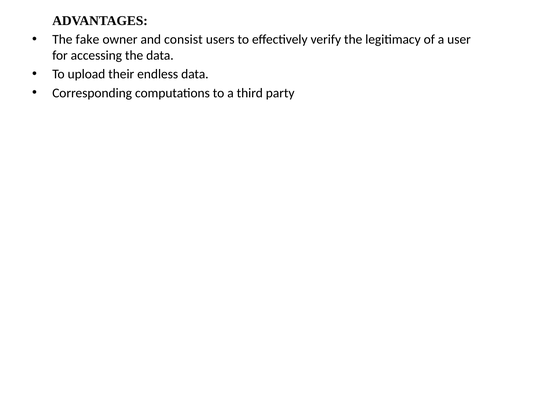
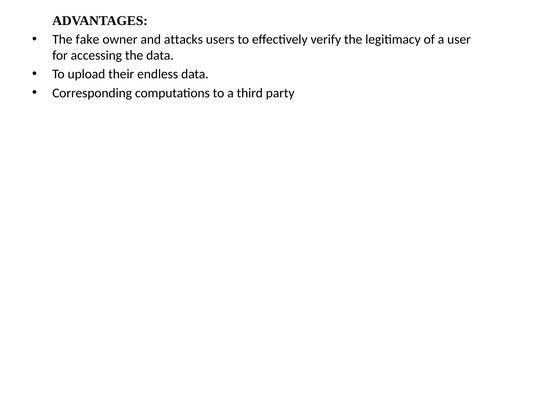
consist: consist -> attacks
